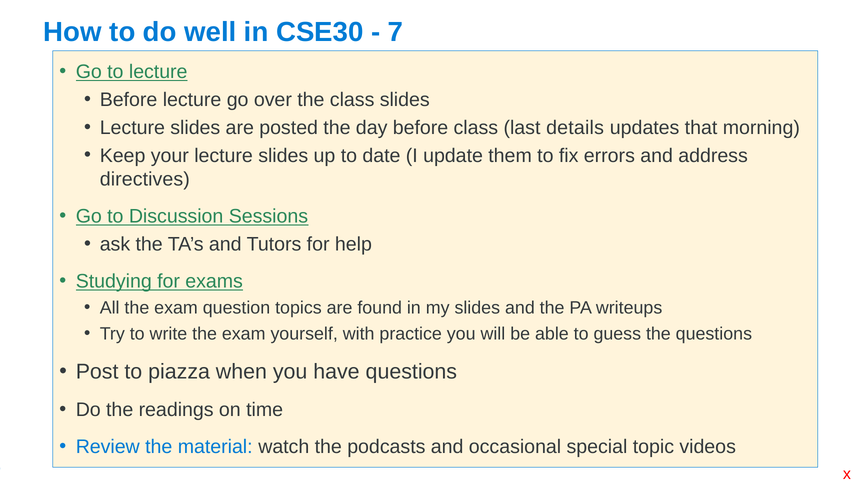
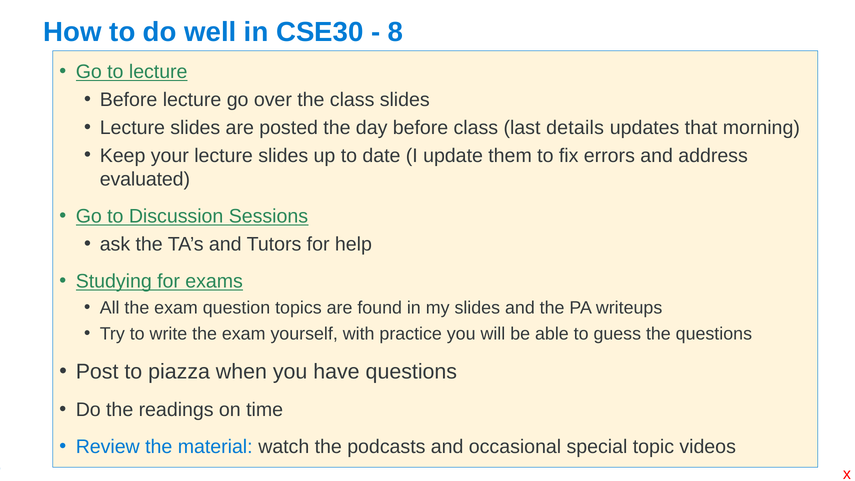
7: 7 -> 8
directives: directives -> evaluated
